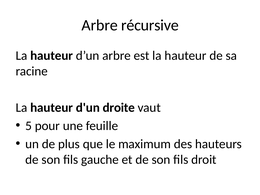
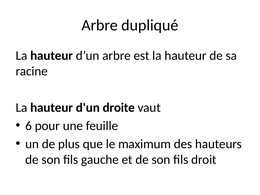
récursive: récursive -> dupliqué
5: 5 -> 6
